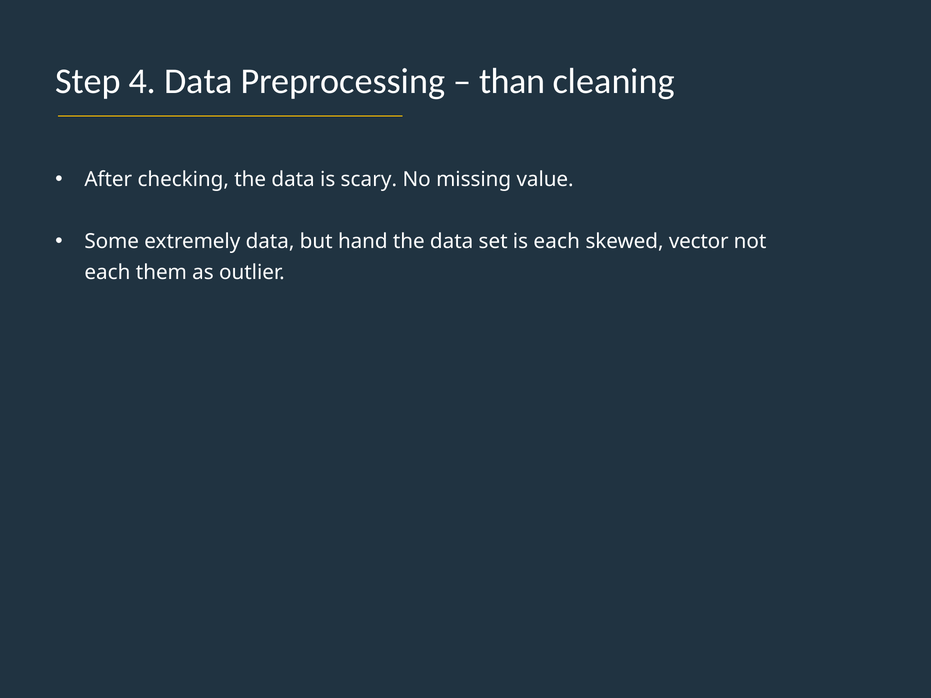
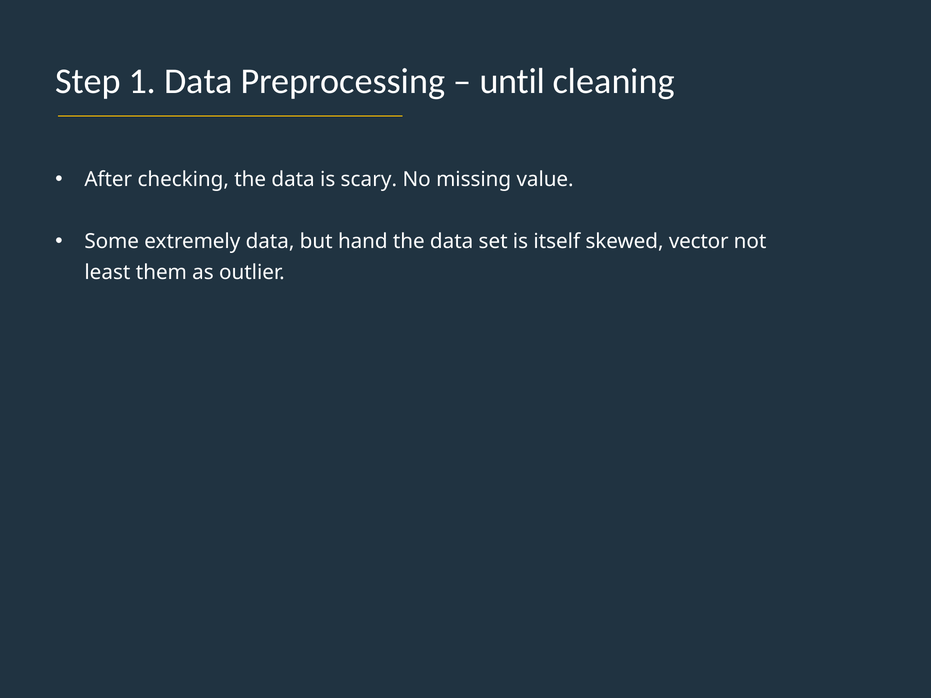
4: 4 -> 1
than: than -> until
is each: each -> itself
each at (107, 273): each -> least
